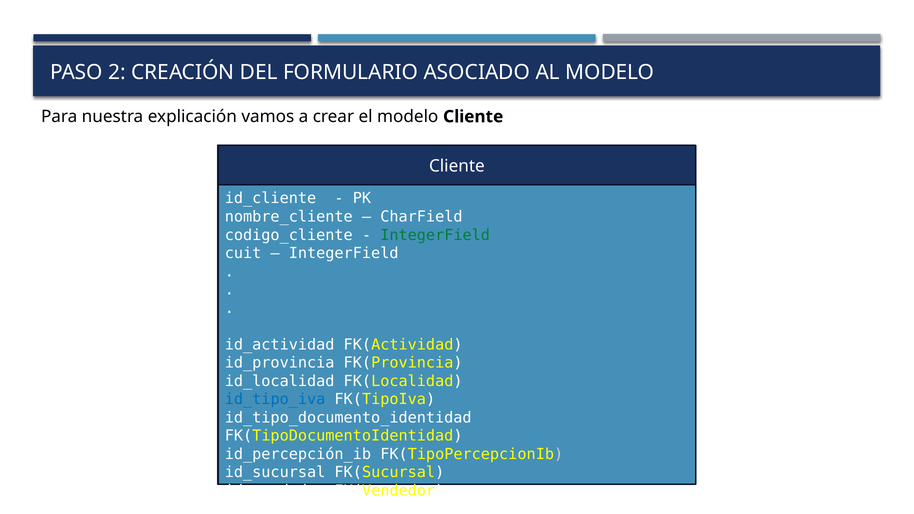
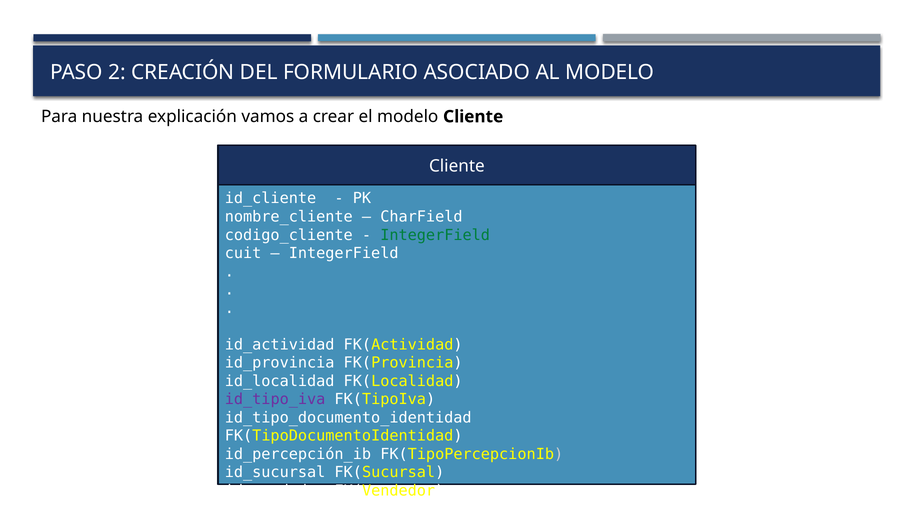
id_tipo_iva colour: blue -> purple
